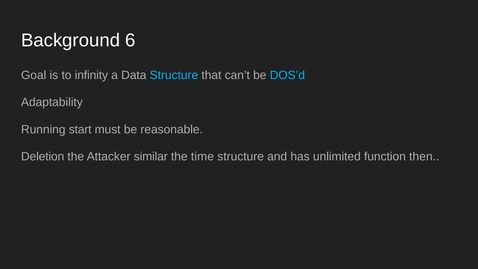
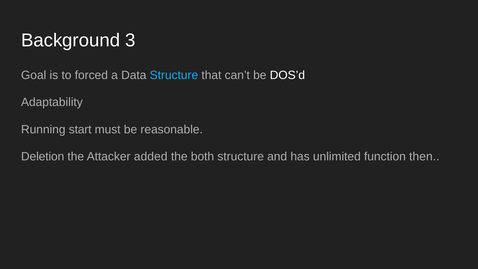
6: 6 -> 3
infinity: infinity -> forced
DOS’d colour: light blue -> white
similar: similar -> added
time: time -> both
